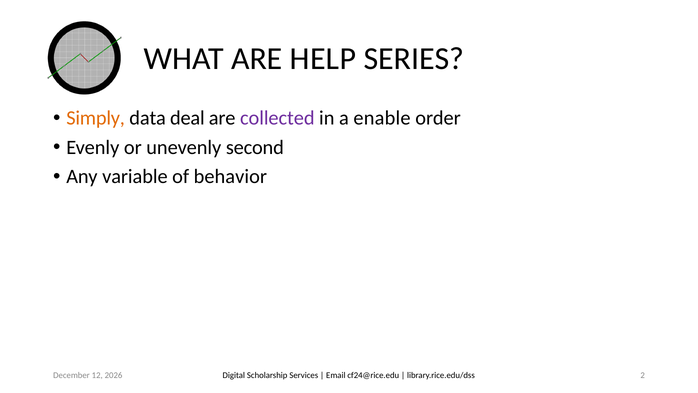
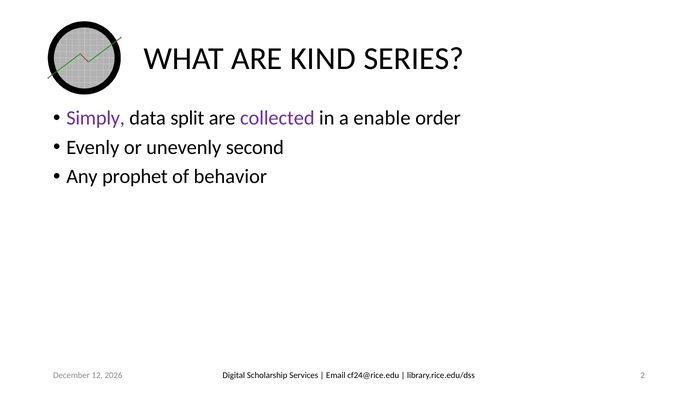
HELP: HELP -> KIND
Simply colour: orange -> purple
deal: deal -> split
variable: variable -> prophet
